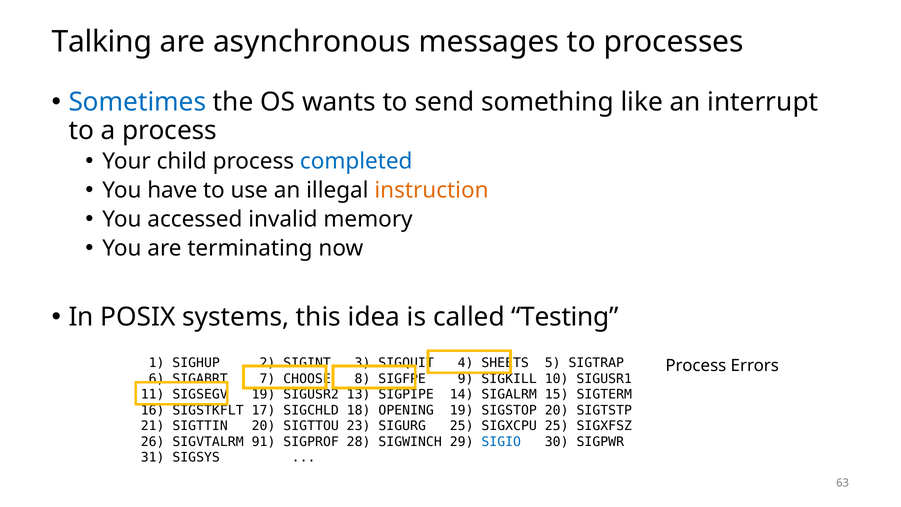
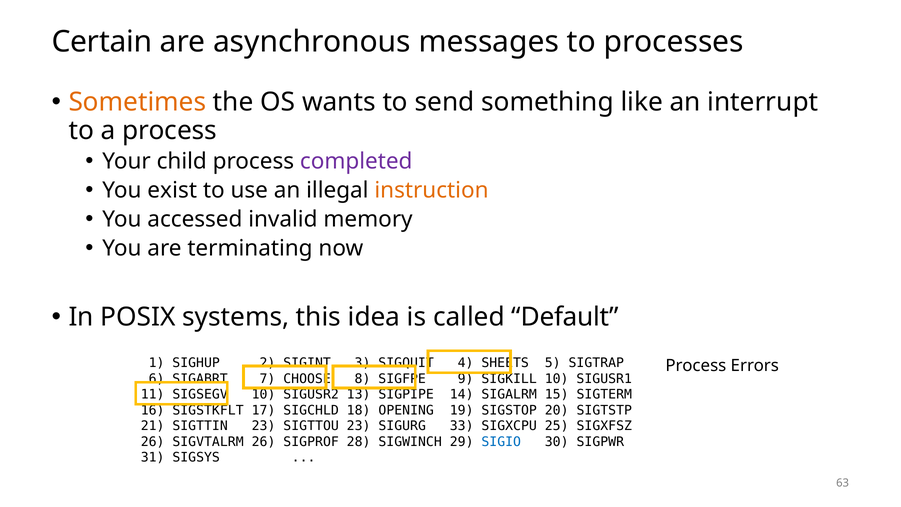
Talking: Talking -> Certain
Sometimes colour: blue -> orange
completed colour: blue -> purple
have: have -> exist
Testing: Testing -> Default
SIGSEGV 19: 19 -> 10
SIGTTIN 20: 20 -> 23
SIGURG 25: 25 -> 33
SIGVTALRM 91: 91 -> 26
